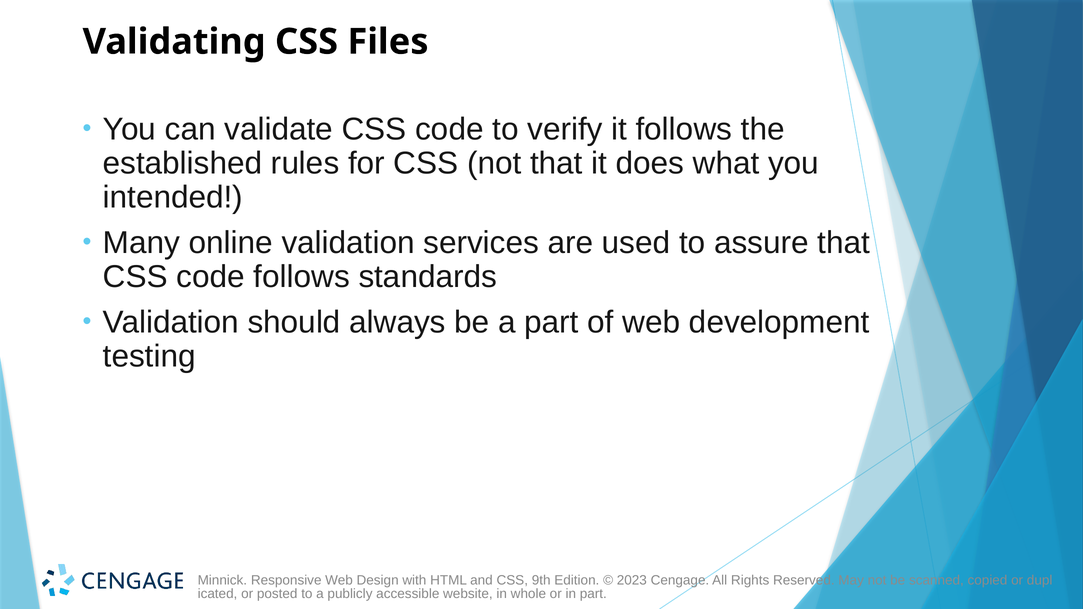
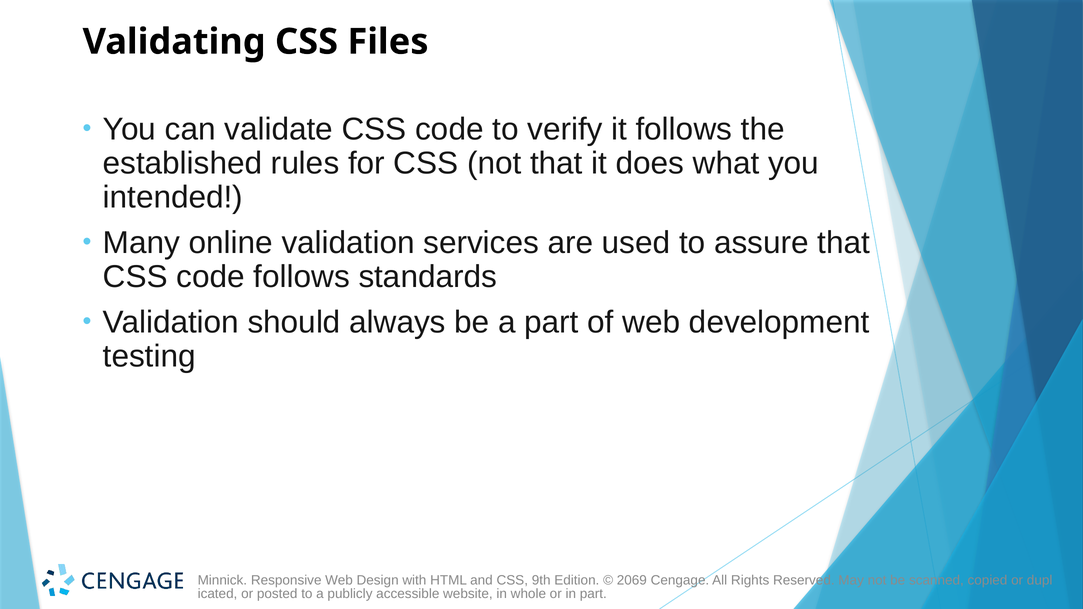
2023: 2023 -> 2069
